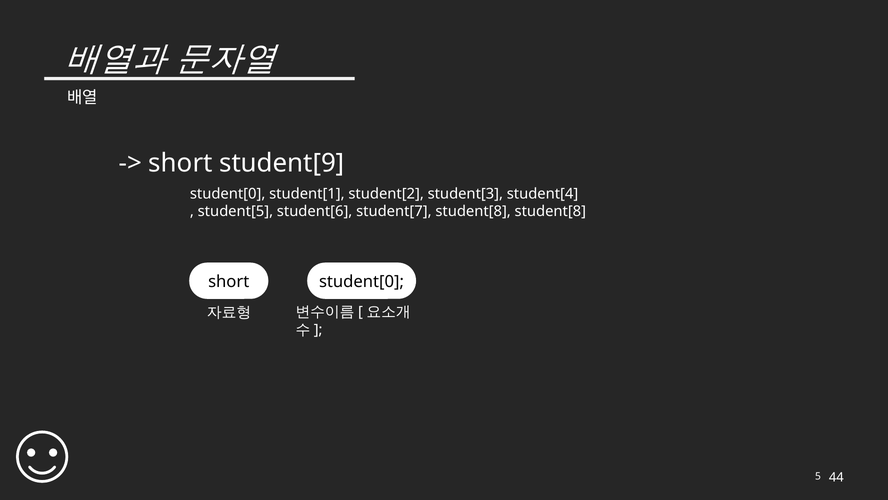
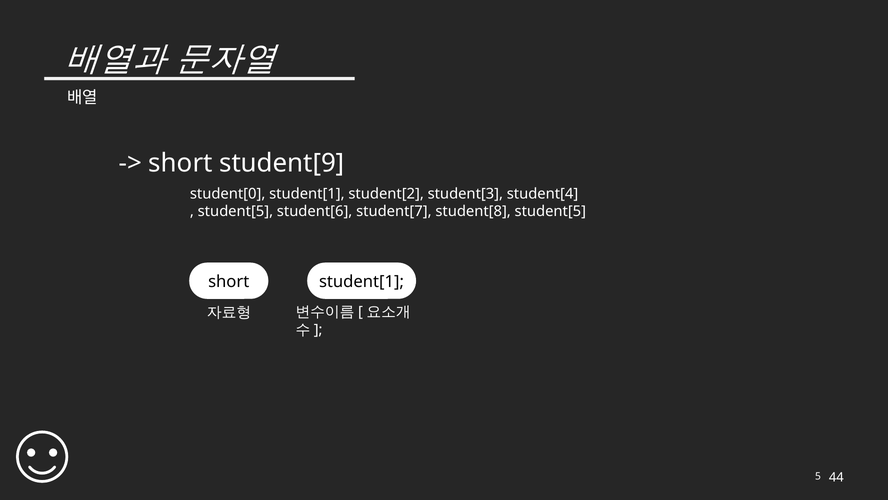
student[8 student[8: student[8 -> student[5
short student[0: student[0 -> student[1
